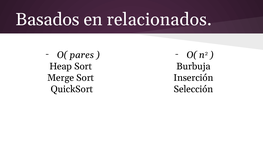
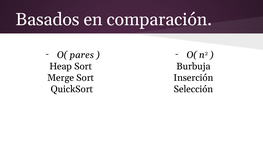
relacionados: relacionados -> comparación
